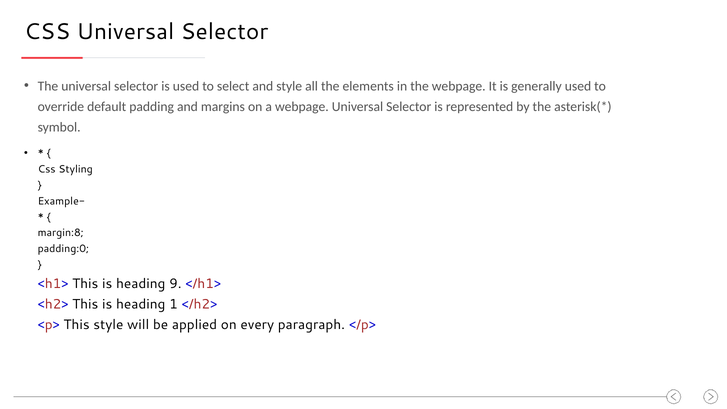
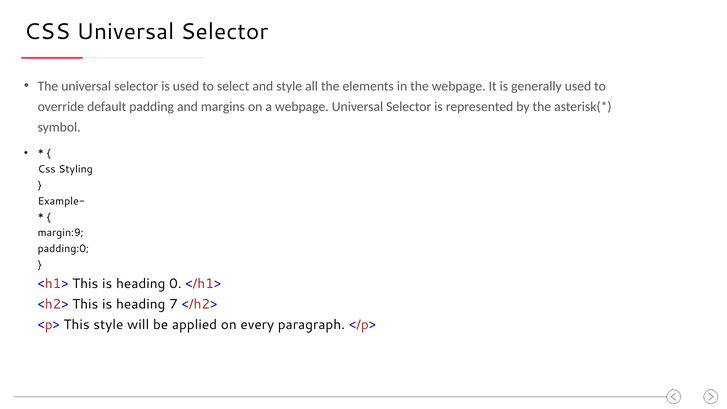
margin:8: margin:8 -> margin:9
9: 9 -> 0
1: 1 -> 7
